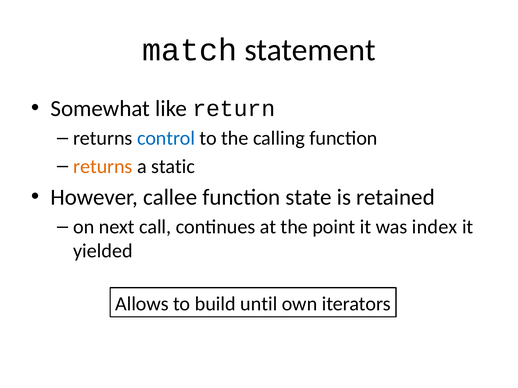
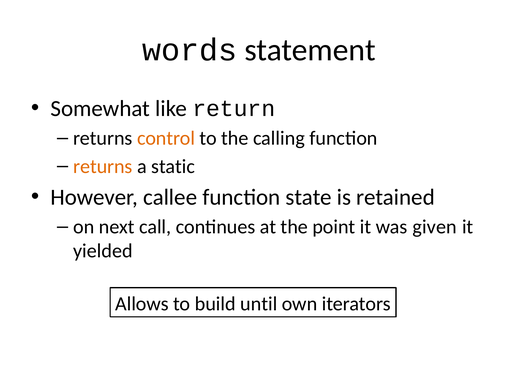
match: match -> words
control colour: blue -> orange
index: index -> given
